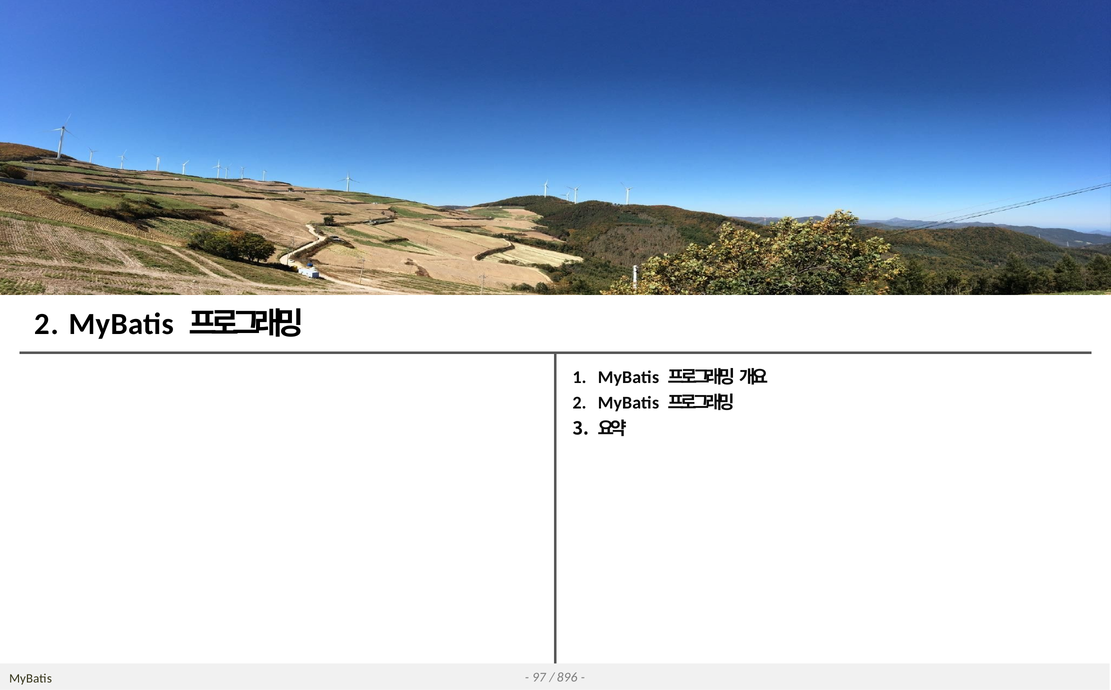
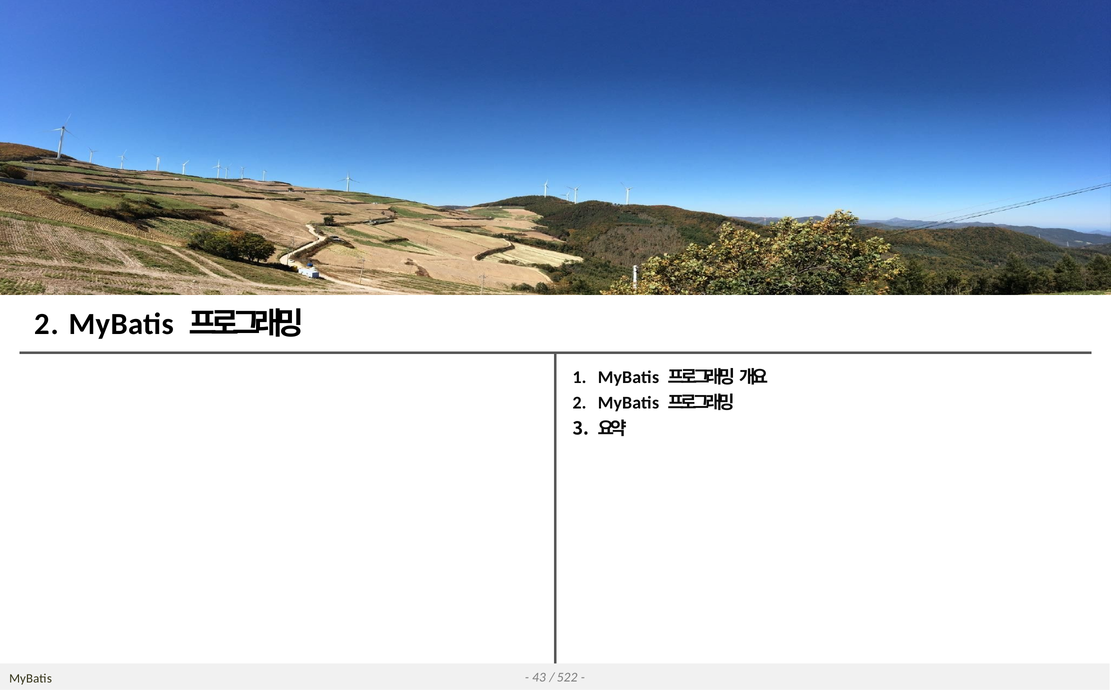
97: 97 -> 43
896: 896 -> 522
